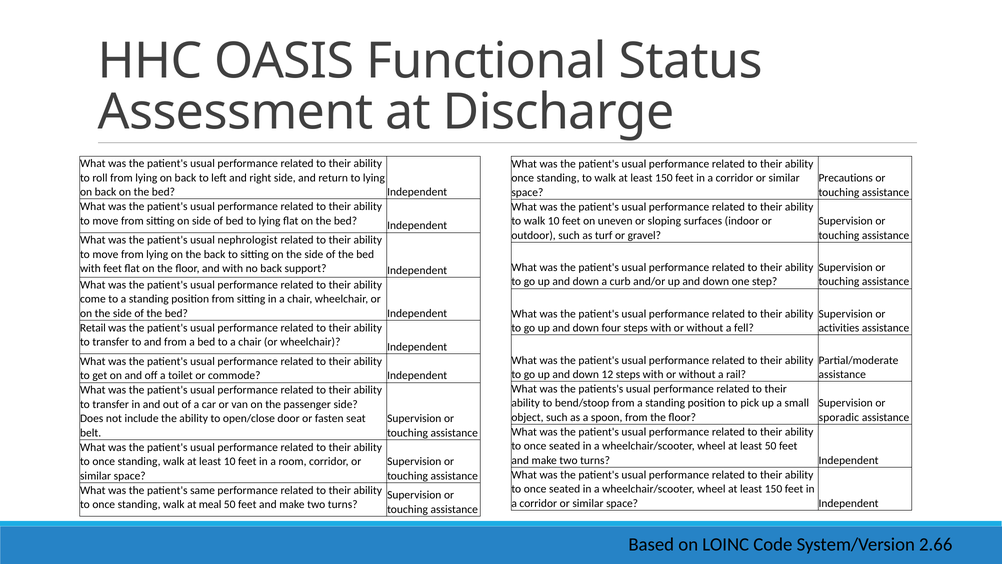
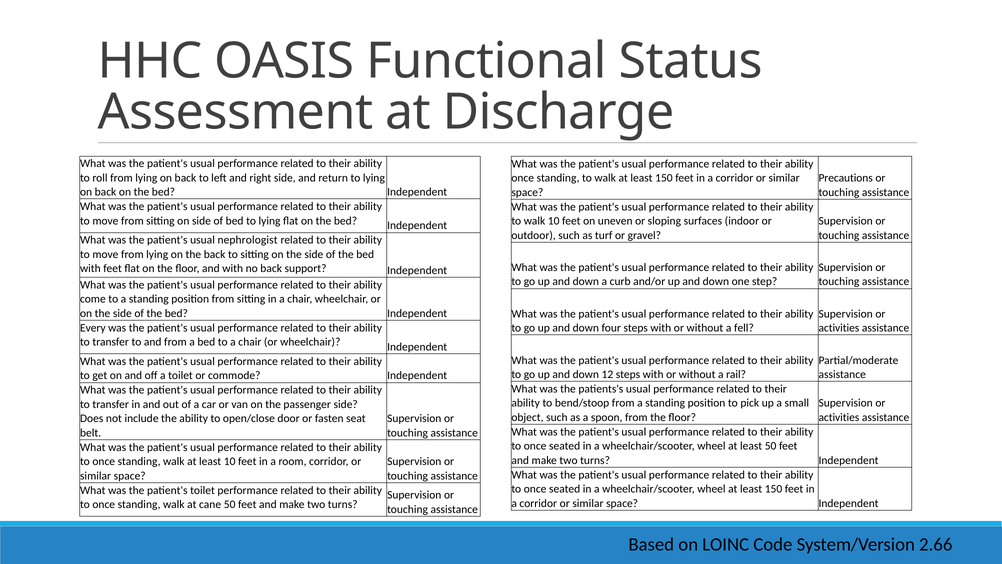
Retail: Retail -> Every
sporadic at (839, 417): sporadic -> activities
patient's same: same -> toilet
meal: meal -> cane
